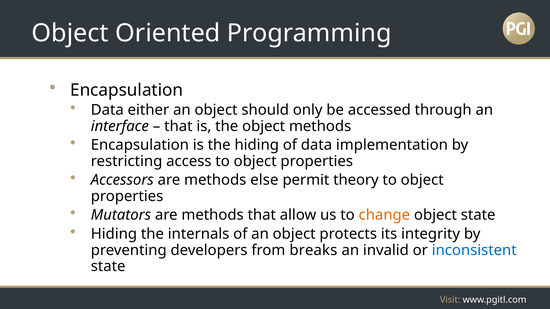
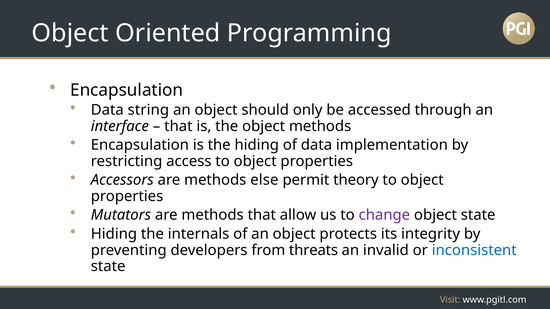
either: either -> string
change colour: orange -> purple
breaks: breaks -> threats
